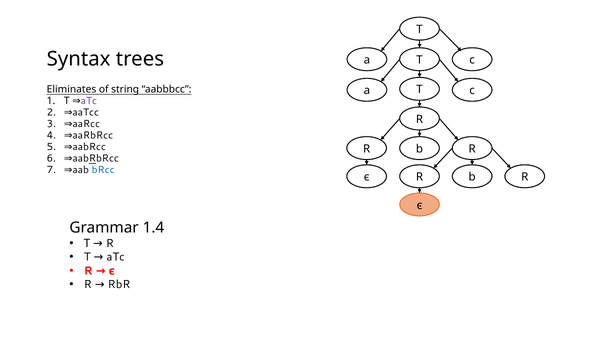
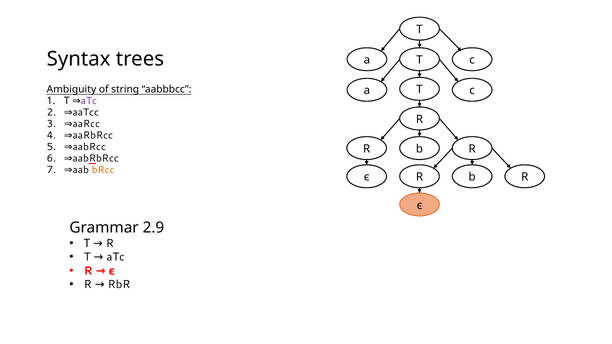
Eliminates: Eliminates -> Ambiguity
bRcc colour: blue -> orange
1.4: 1.4 -> 2.9
